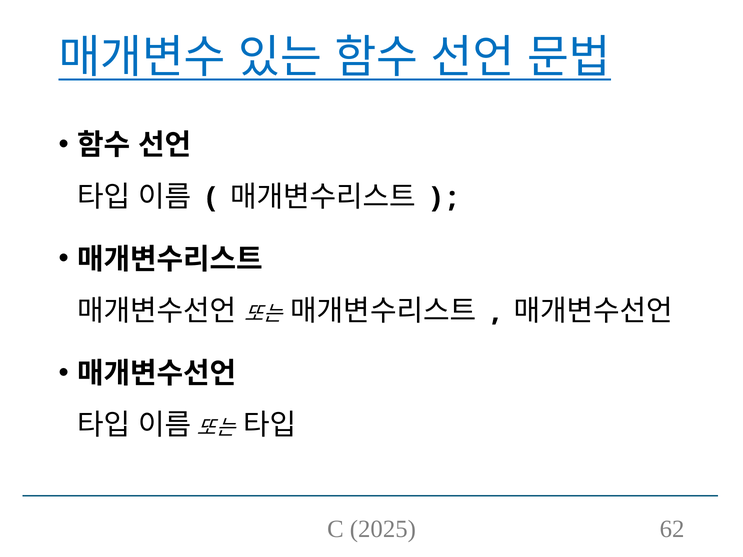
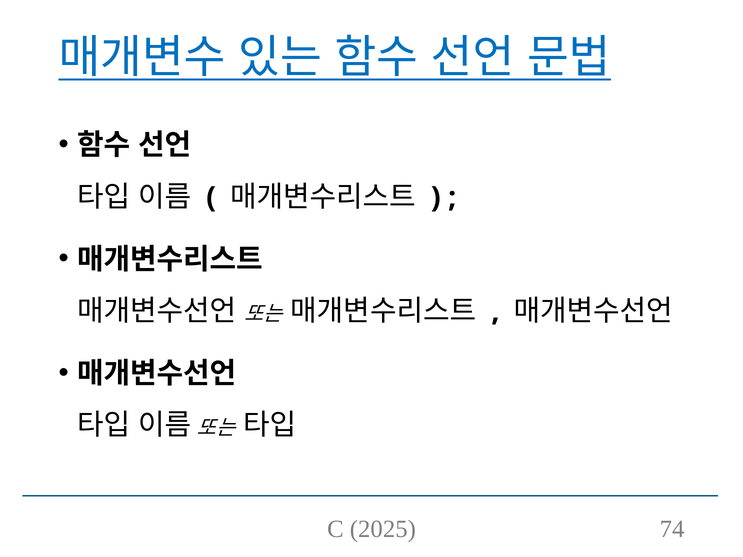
62: 62 -> 74
